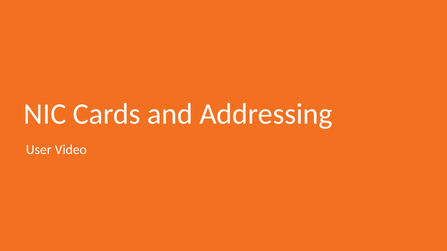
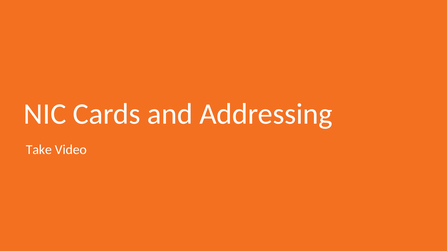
User: User -> Take
